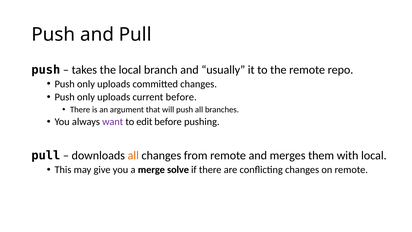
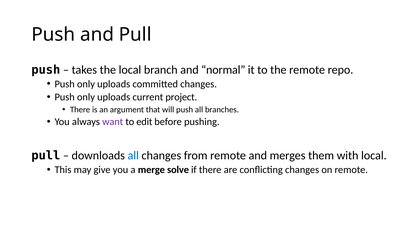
usually: usually -> normal
current before: before -> project
all at (133, 155) colour: orange -> blue
